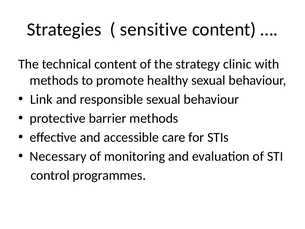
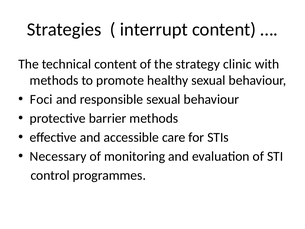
sensitive: sensitive -> interrupt
Link: Link -> Foci
